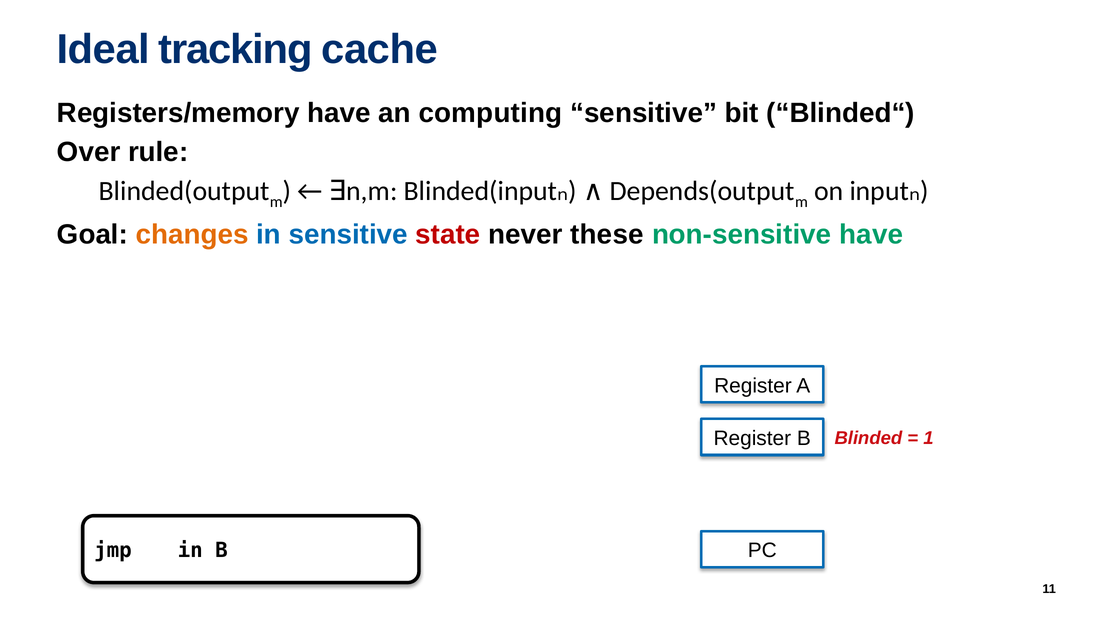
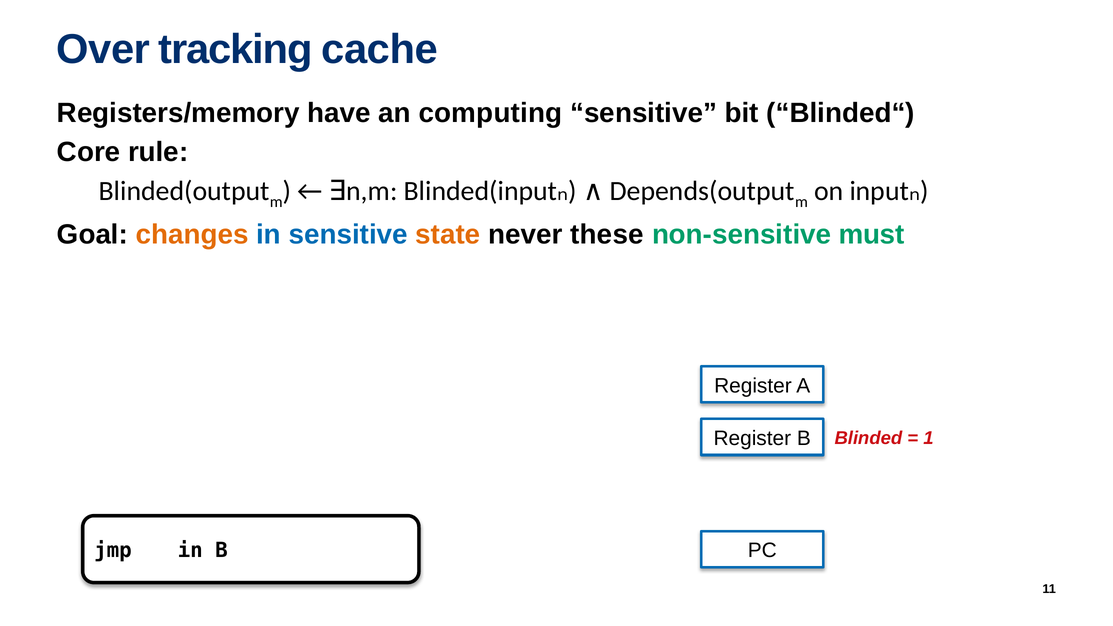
Ideal: Ideal -> Over
Over: Over -> Core
state colour: red -> orange
non-sensitive have: have -> must
